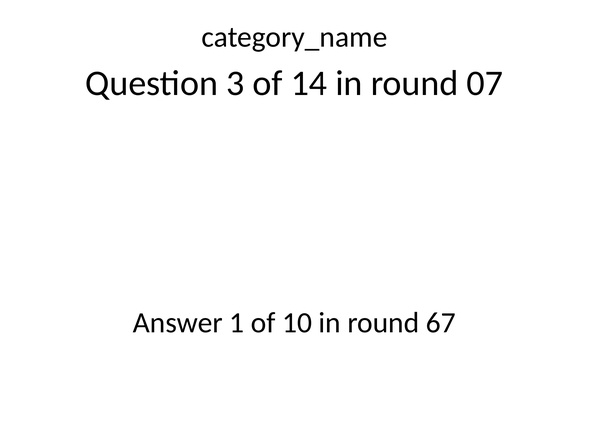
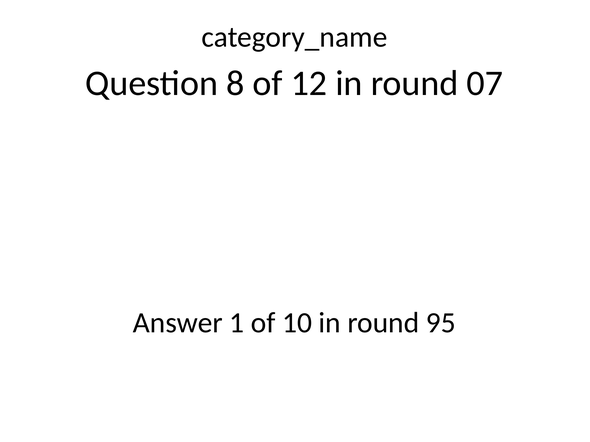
3: 3 -> 8
14: 14 -> 12
67: 67 -> 95
